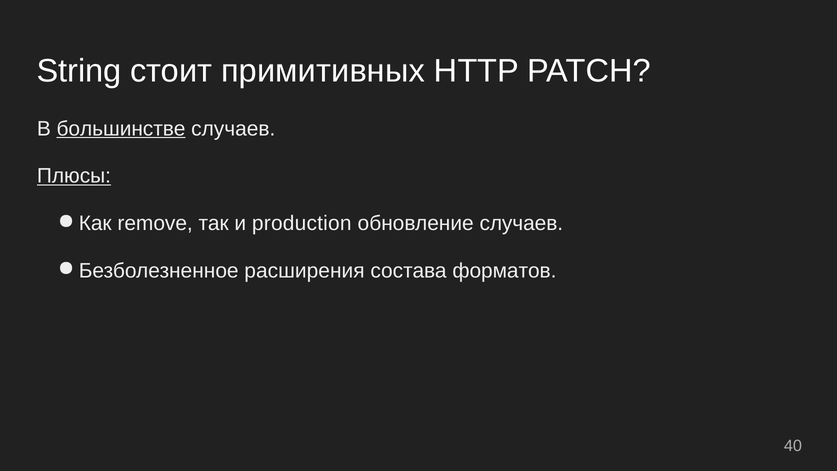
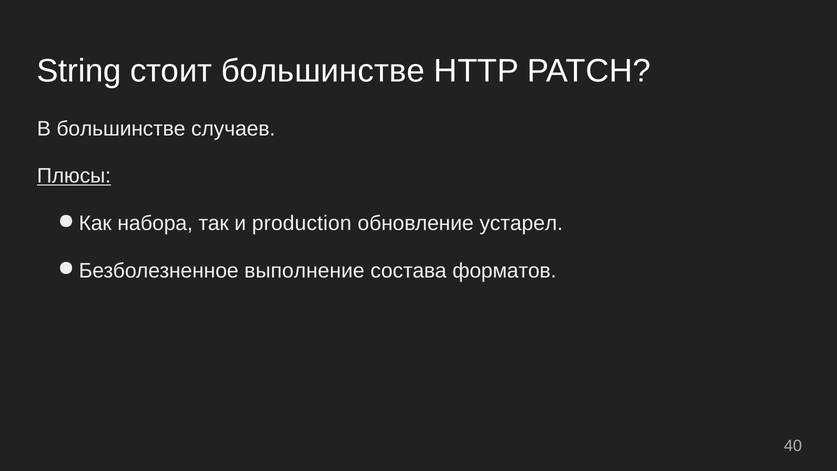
стоит примитивных: примитивных -> большинстве
большинстве at (121, 129) underline: present -> none
remove: remove -> набора
обновление случаев: случаев -> устарел
расширения: расширения -> выполнение
